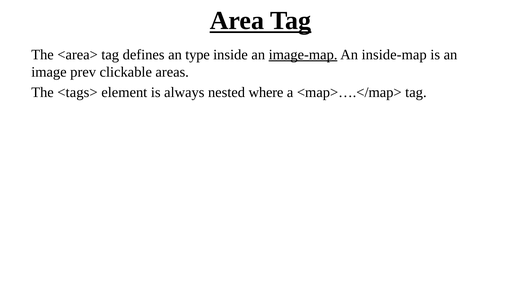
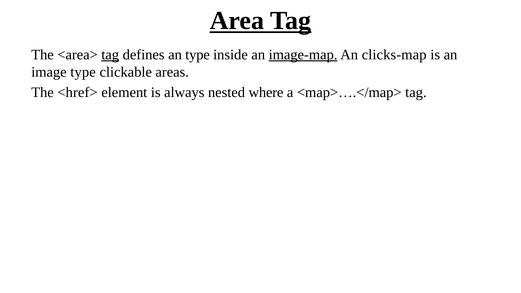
tag at (110, 55) underline: none -> present
inside-map: inside-map -> clicks-map
image prev: prev -> type
<tags>: <tags> -> <href>
